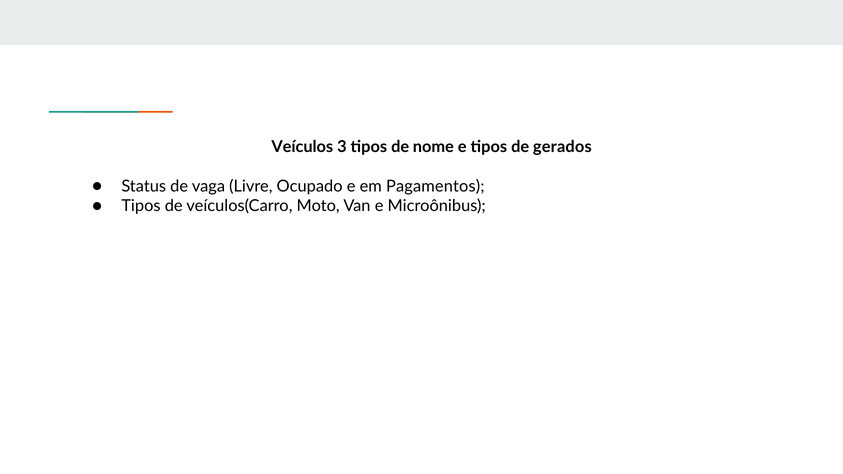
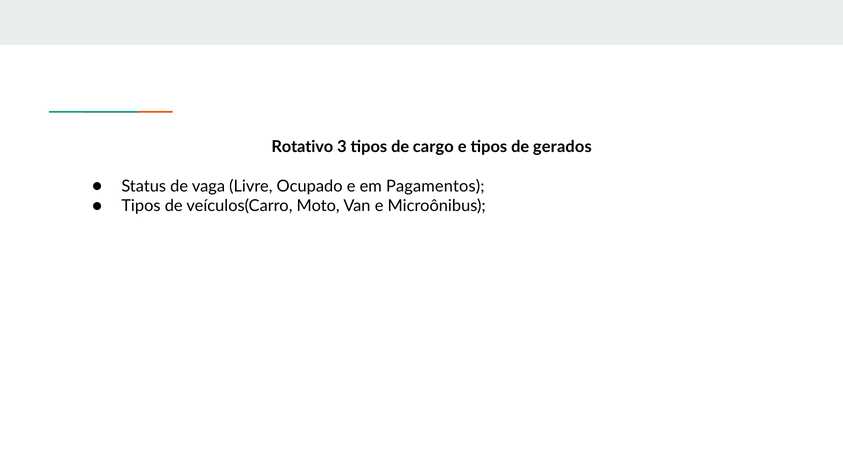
Veículos: Veículos -> Rotativo
nome: nome -> cargo
